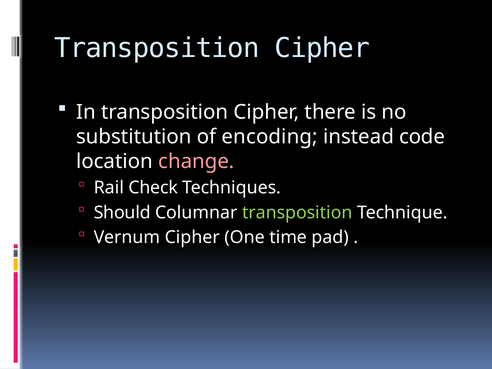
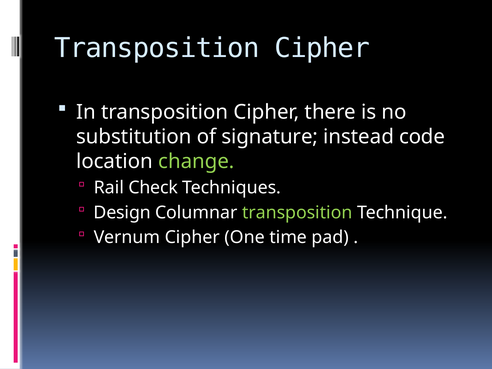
encoding: encoding -> signature
change colour: pink -> light green
Should: Should -> Design
